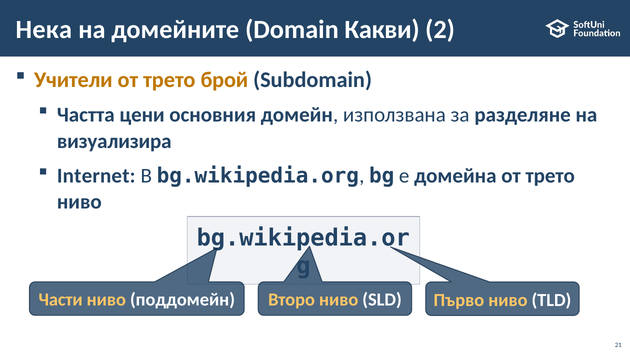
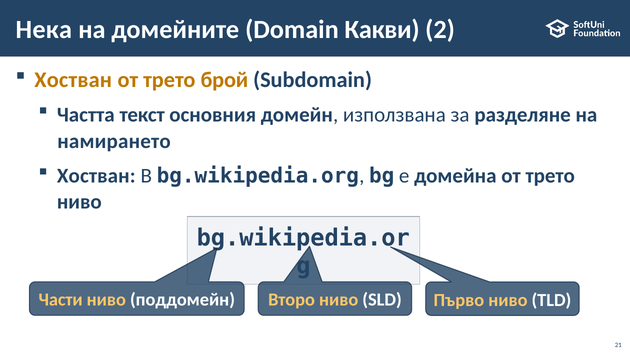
Учители at (73, 80): Учители -> Хостван
цени: цени -> текст
визуализира: визуализира -> намирането
Internet at (96, 176): Internet -> Хостван
